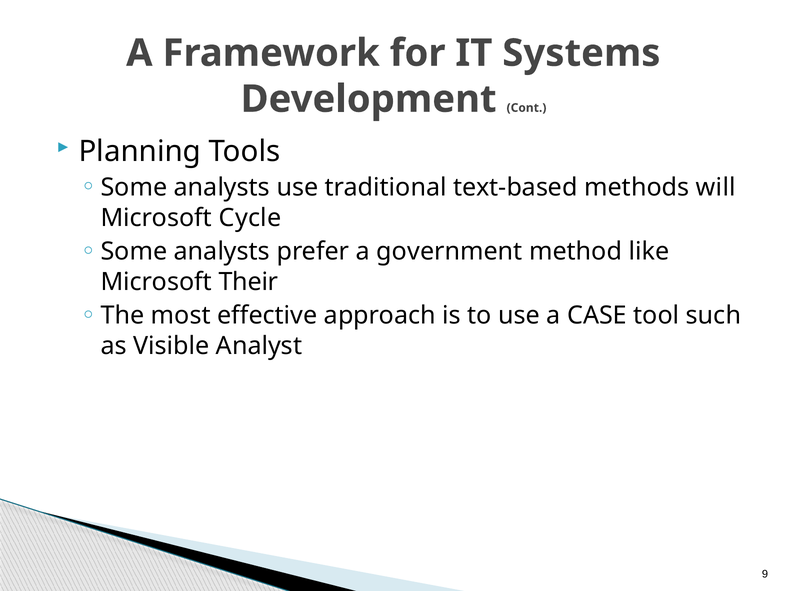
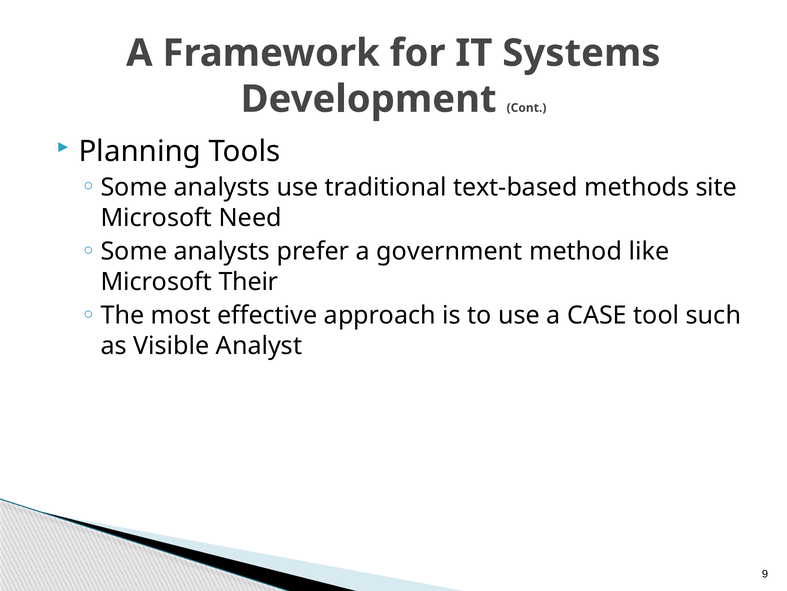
will: will -> site
Cycle: Cycle -> Need
